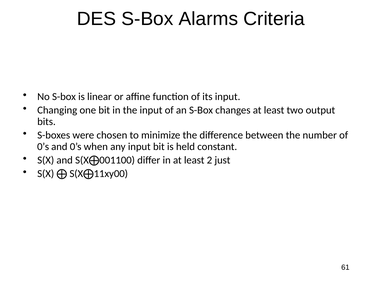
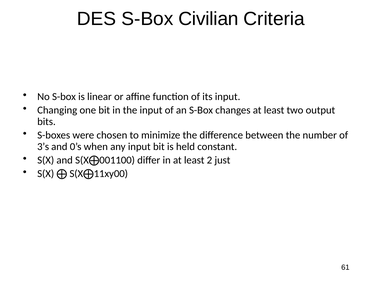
Alarms: Alarms -> Civilian
0’s at (43, 147): 0’s -> 3’s
